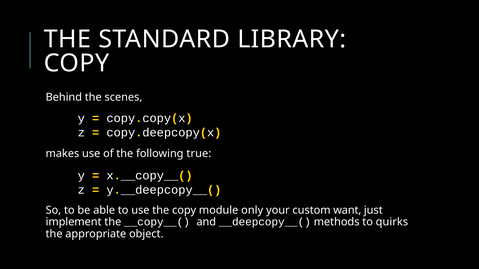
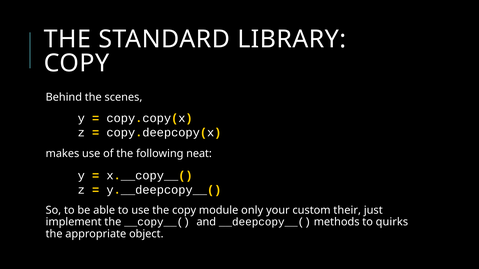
true: true -> neat
want: want -> their
